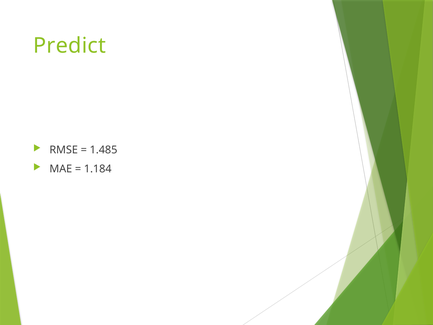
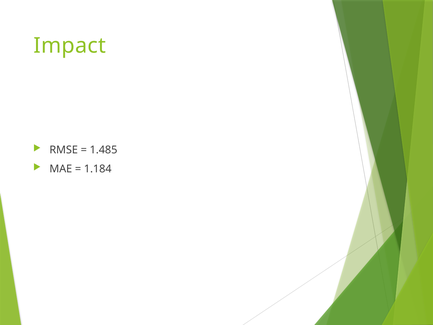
Predict: Predict -> Impact
